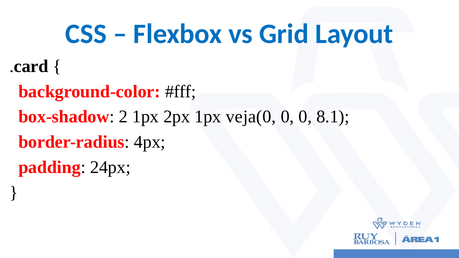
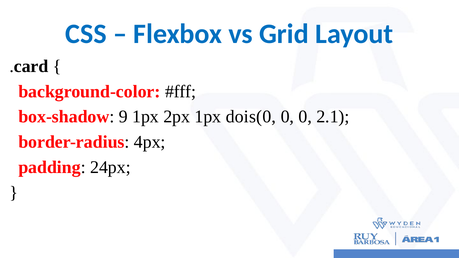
2: 2 -> 9
veja(0: veja(0 -> dois(0
8.1: 8.1 -> 2.1
